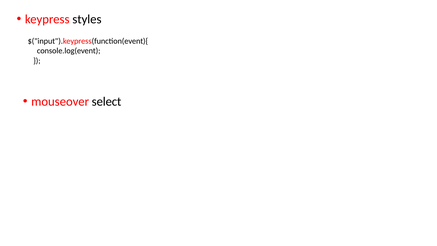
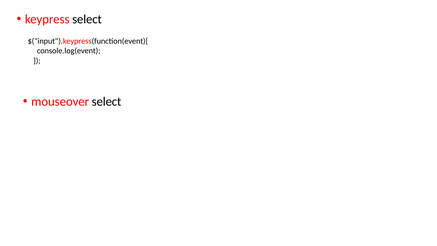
keypress styles: styles -> select
